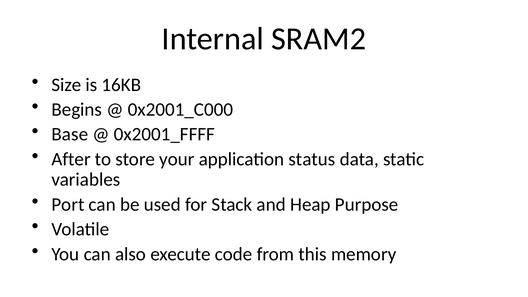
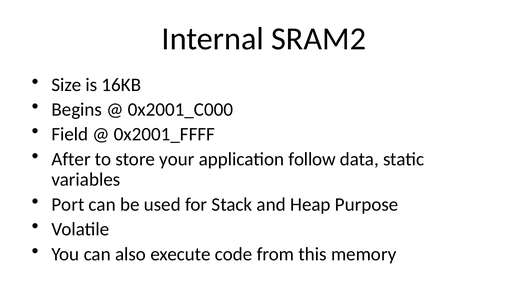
Base: Base -> Field
status: status -> follow
